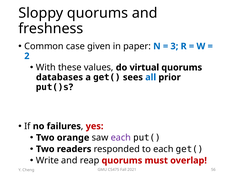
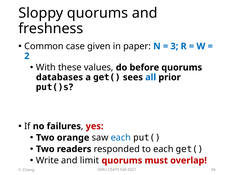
virtual: virtual -> before
each at (121, 138) colour: purple -> blue
reap: reap -> limit
